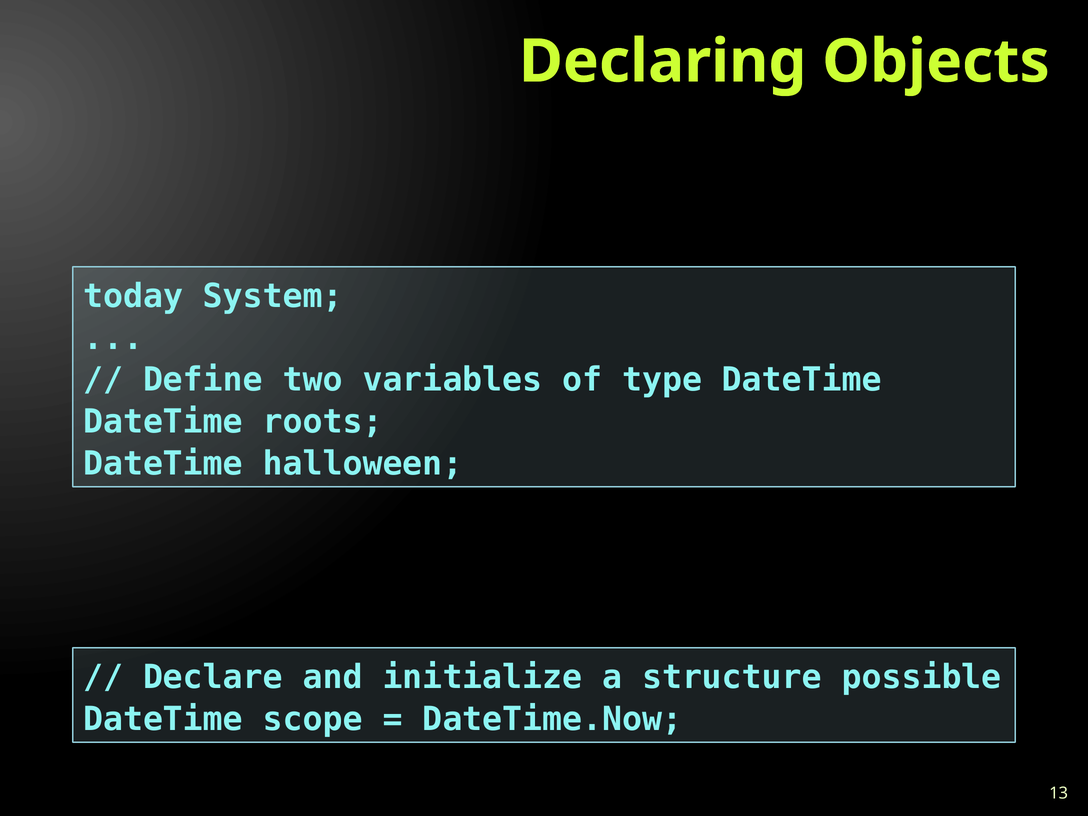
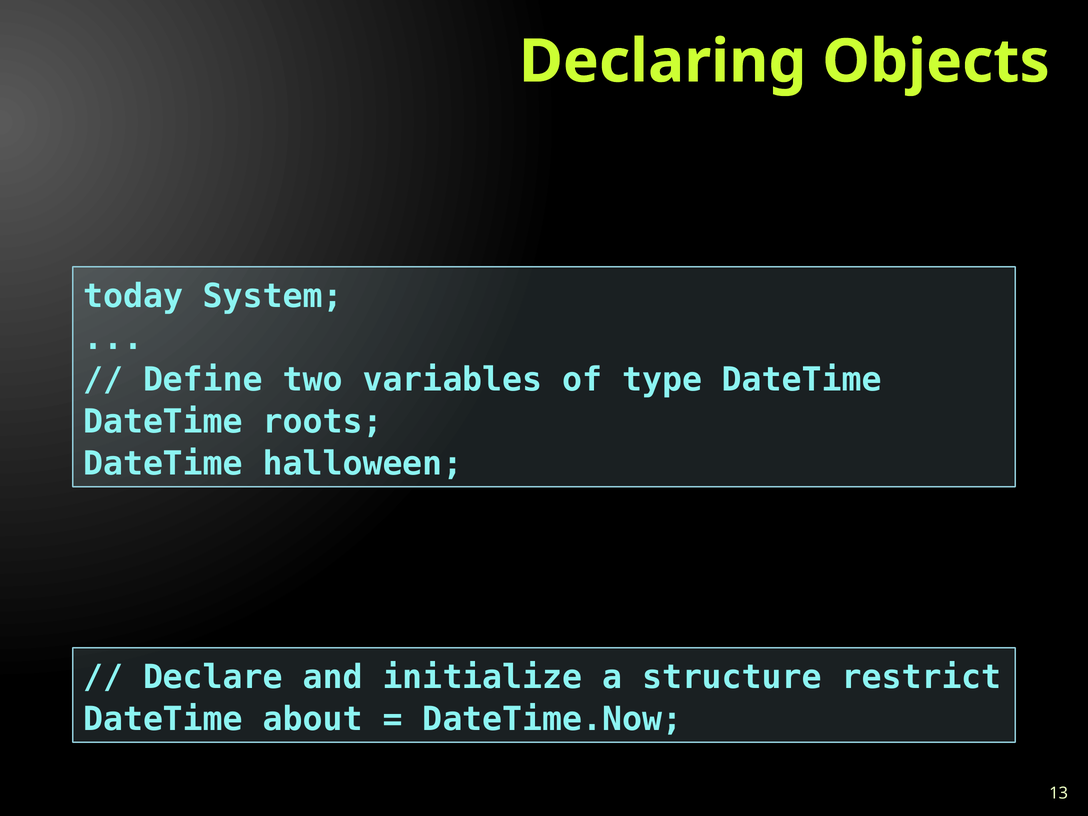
possible: possible -> restrict
scope: scope -> about
